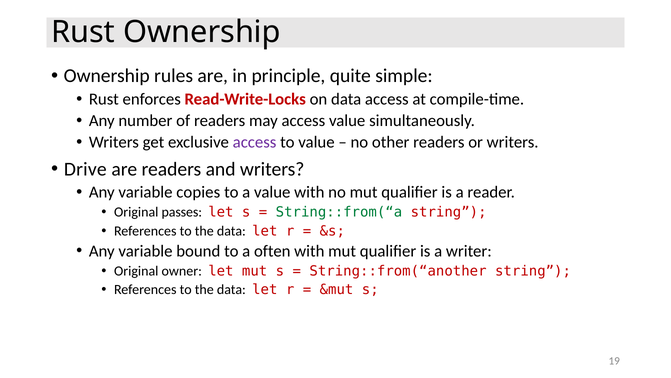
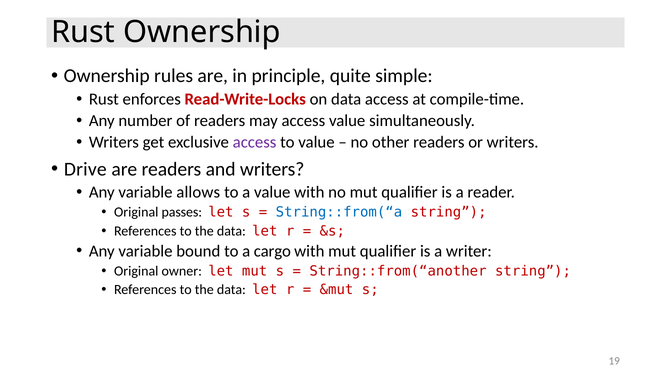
copies: copies -> allows
String::from(“a colour: green -> blue
often: often -> cargo
